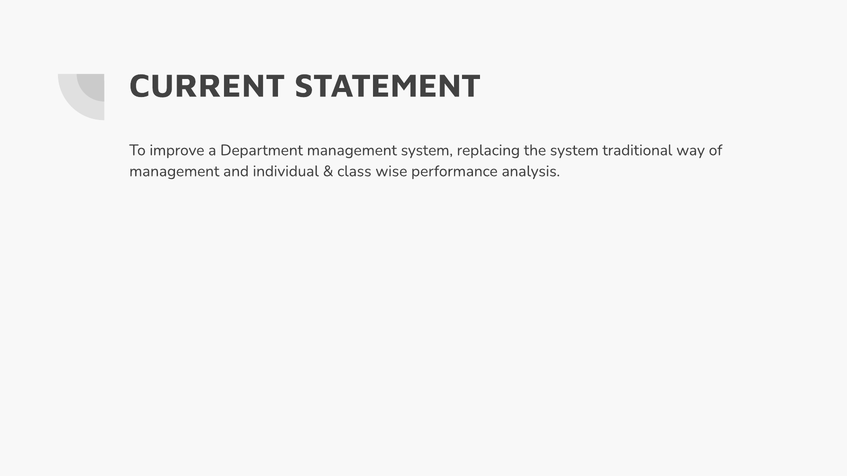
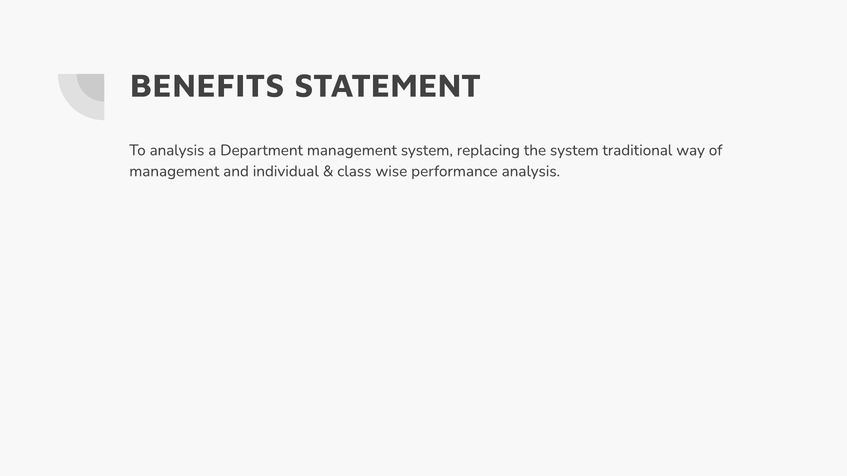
CURRENT: CURRENT -> BENEFITS
To improve: improve -> analysis
